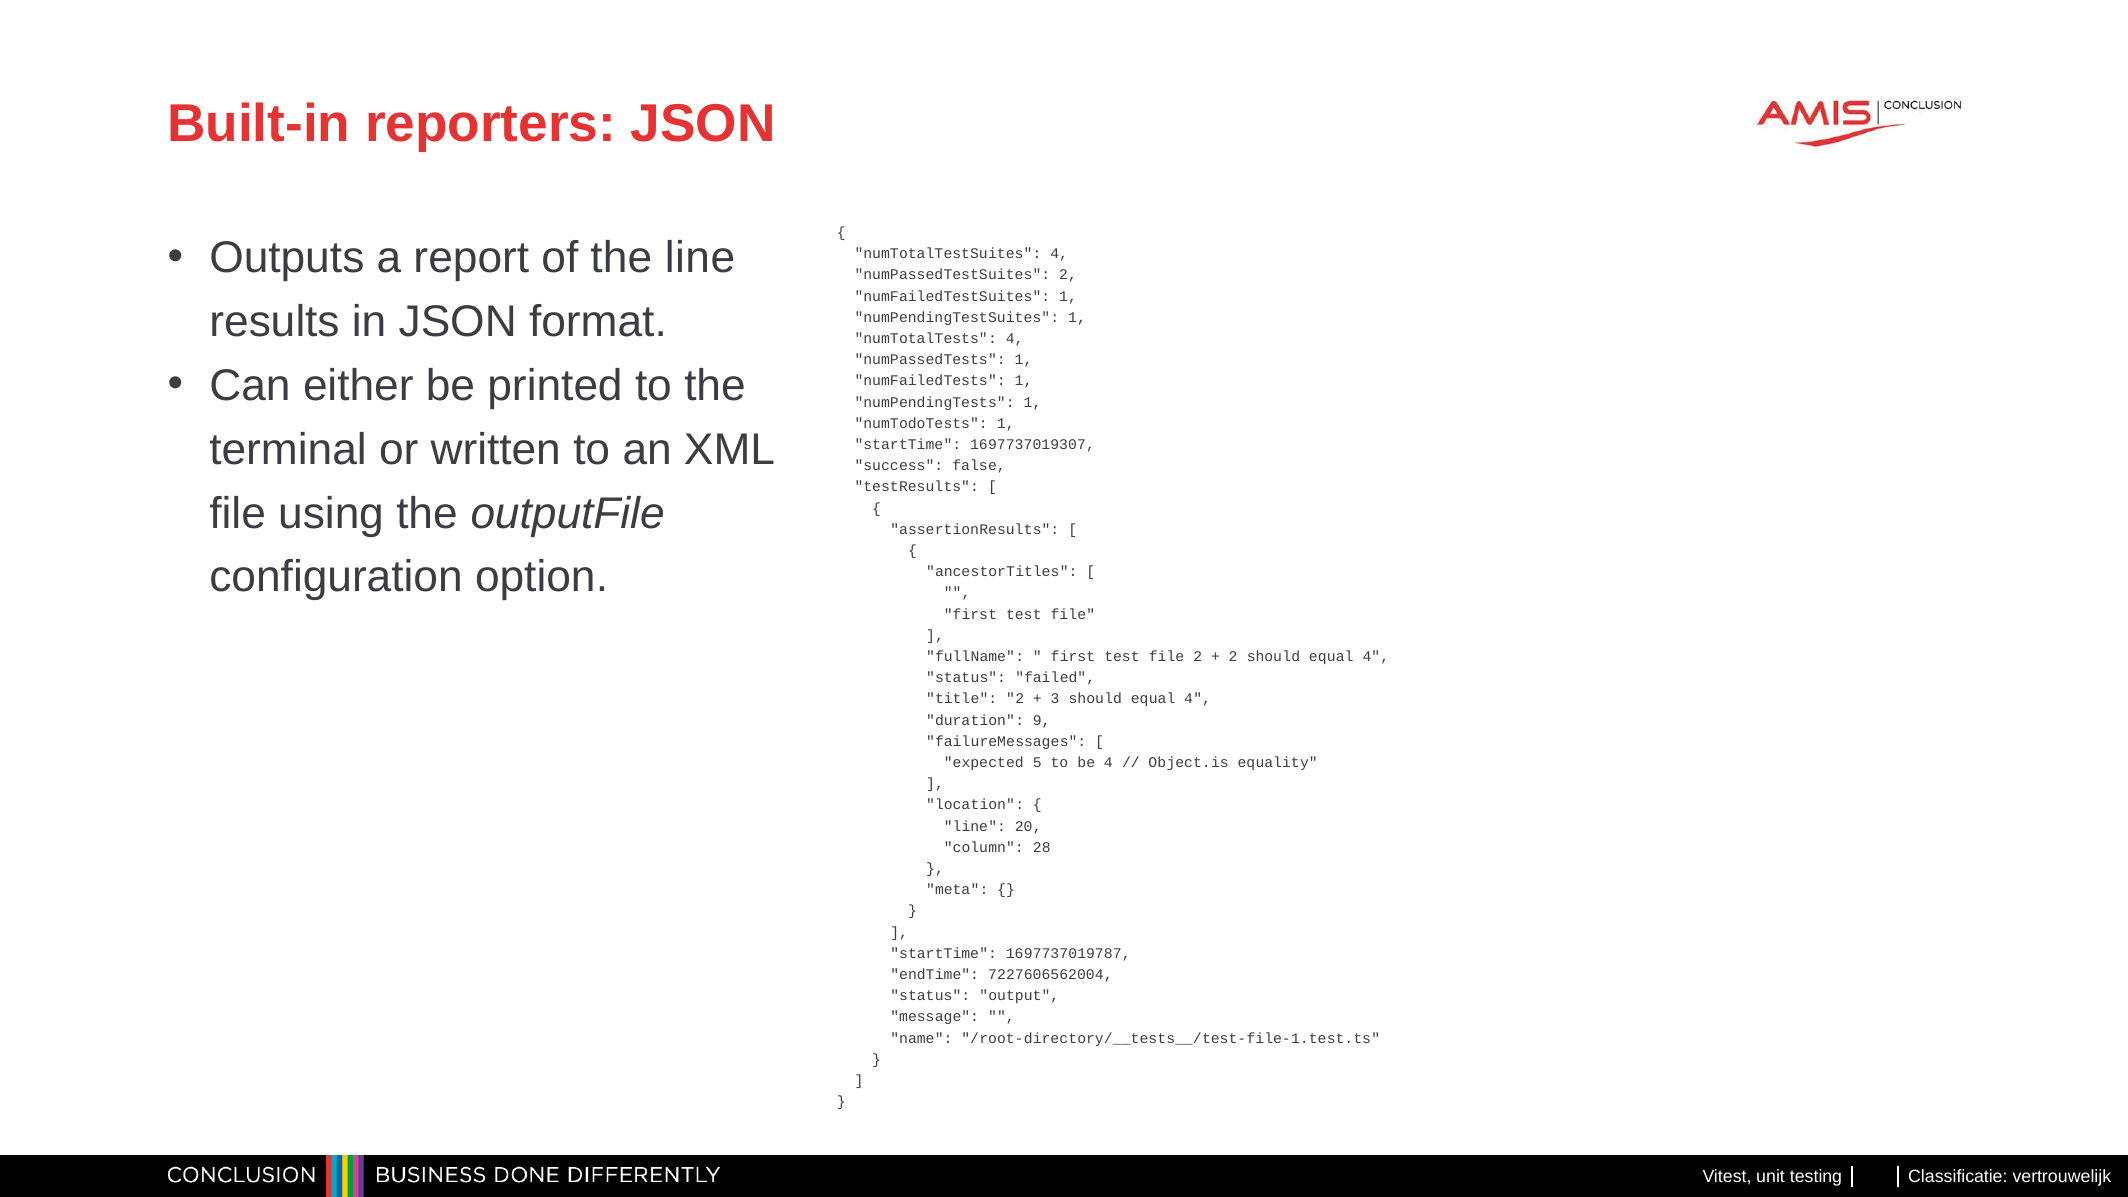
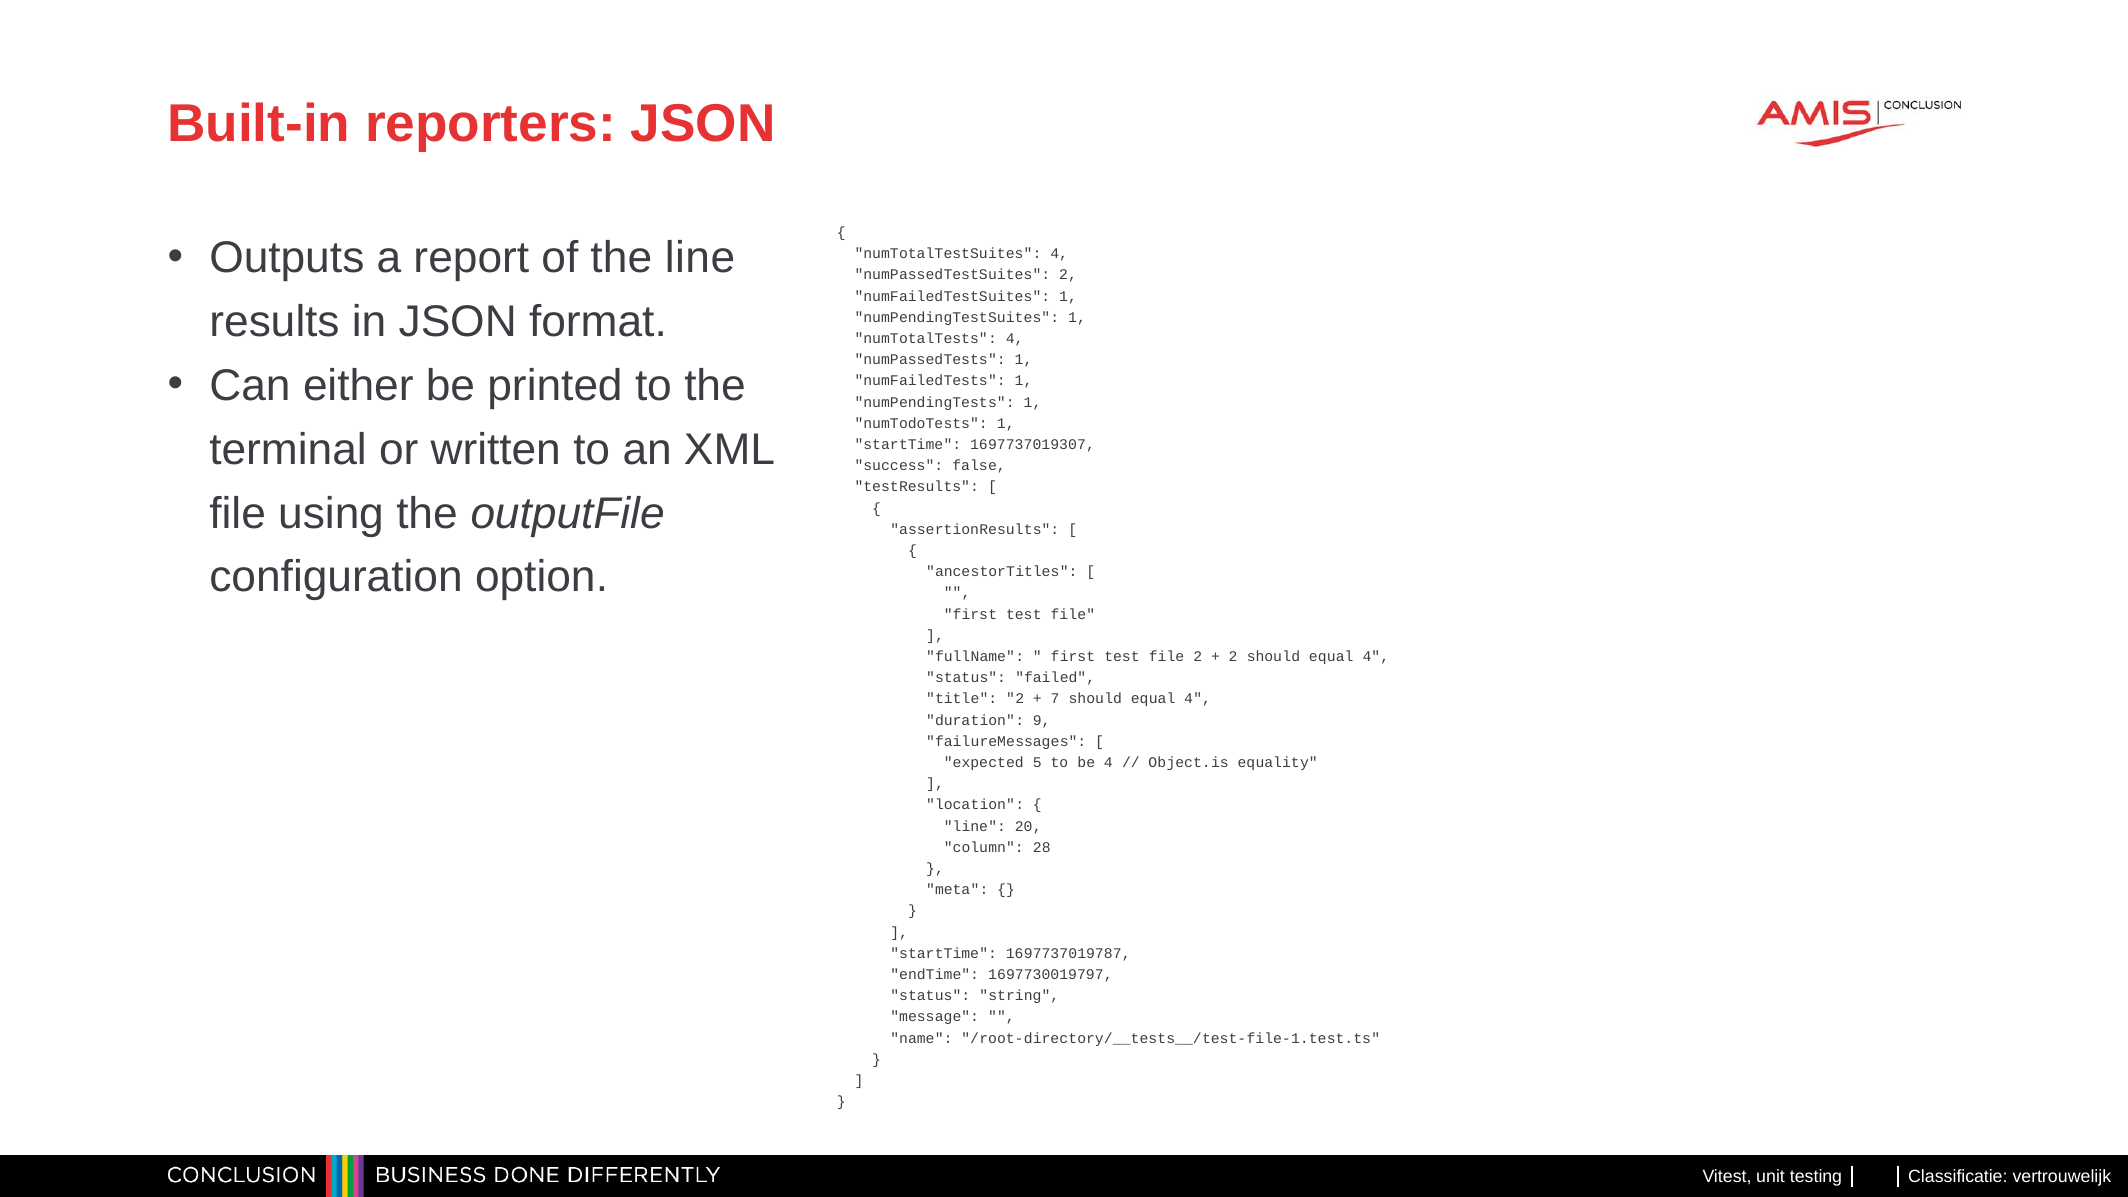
3: 3 -> 7
7227606562004: 7227606562004 -> 1697730019797
output: output -> string
